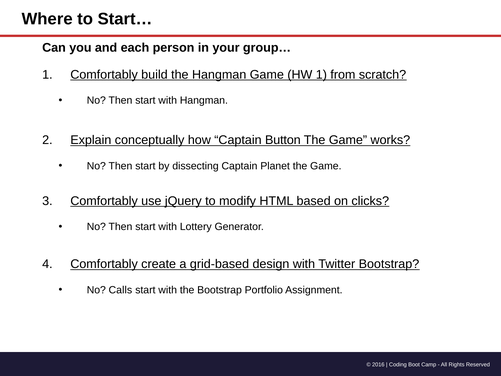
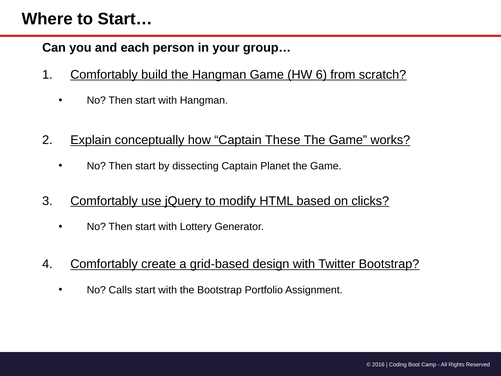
HW 1: 1 -> 6
Button: Button -> These
